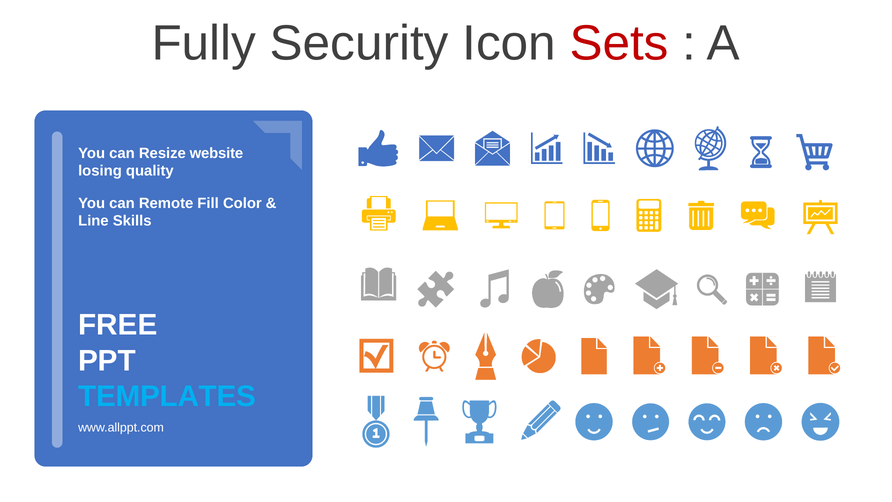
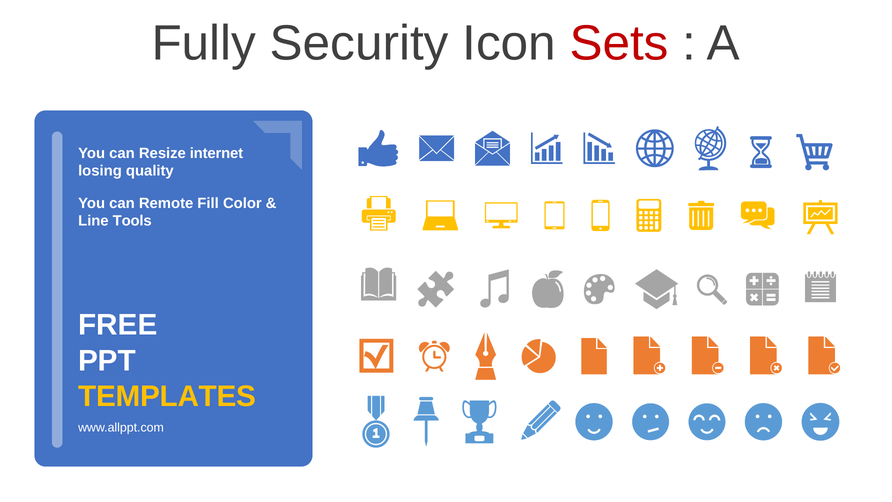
website: website -> internet
Skills: Skills -> Tools
TEMPLATES colour: light blue -> yellow
